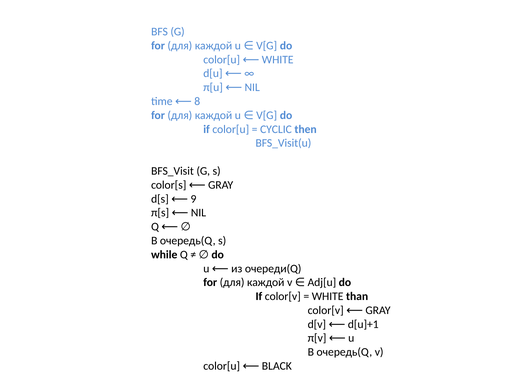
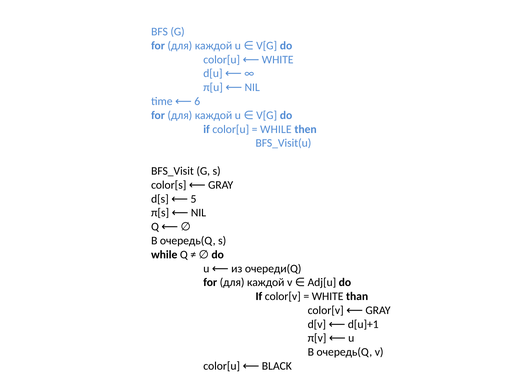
8: 8 -> 6
CYCLIC at (276, 129): CYCLIC -> WHILE
9: 9 -> 5
